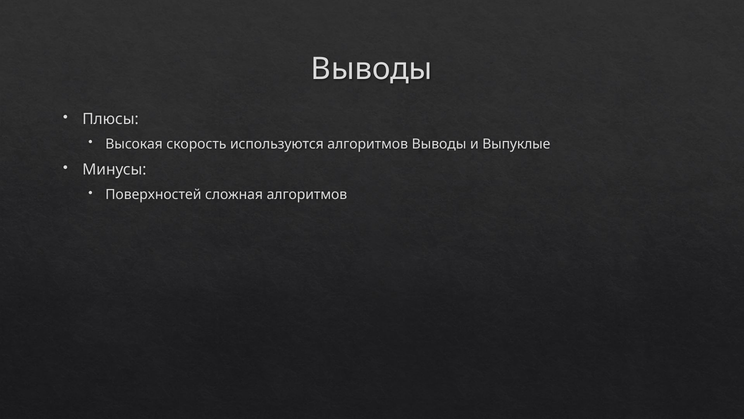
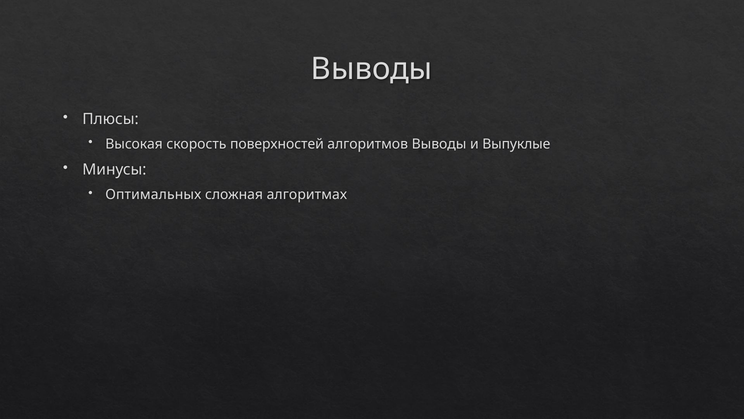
используются: используются -> поверхностей
Поверхностей: Поверхностей -> Оптимальных
сложная алгоритмов: алгоритмов -> алгоритмах
